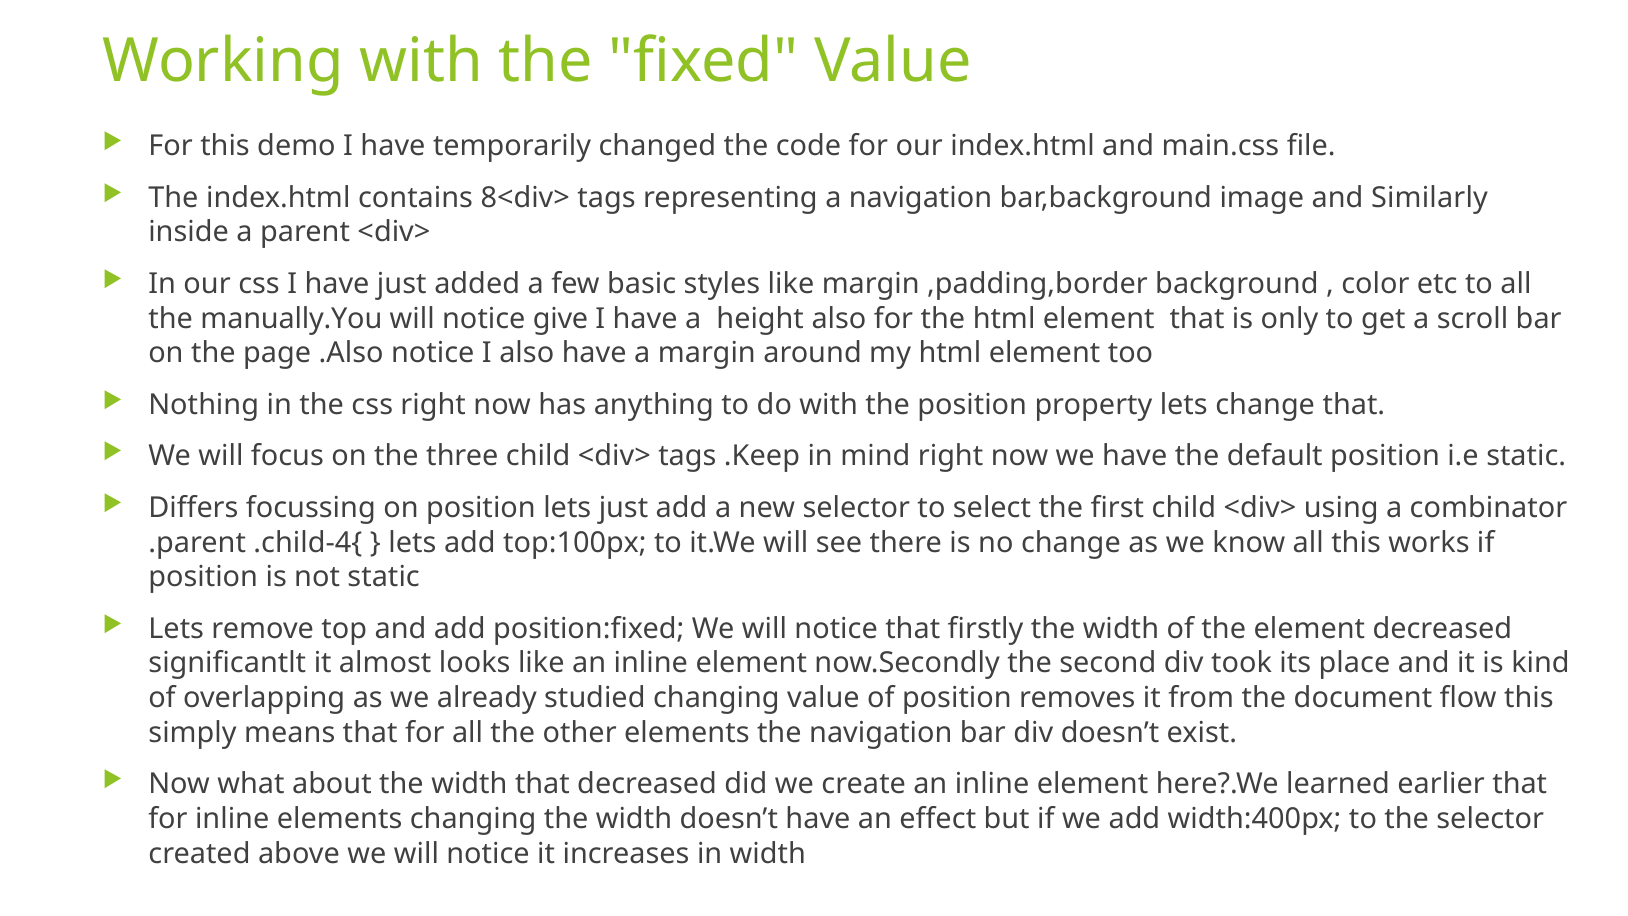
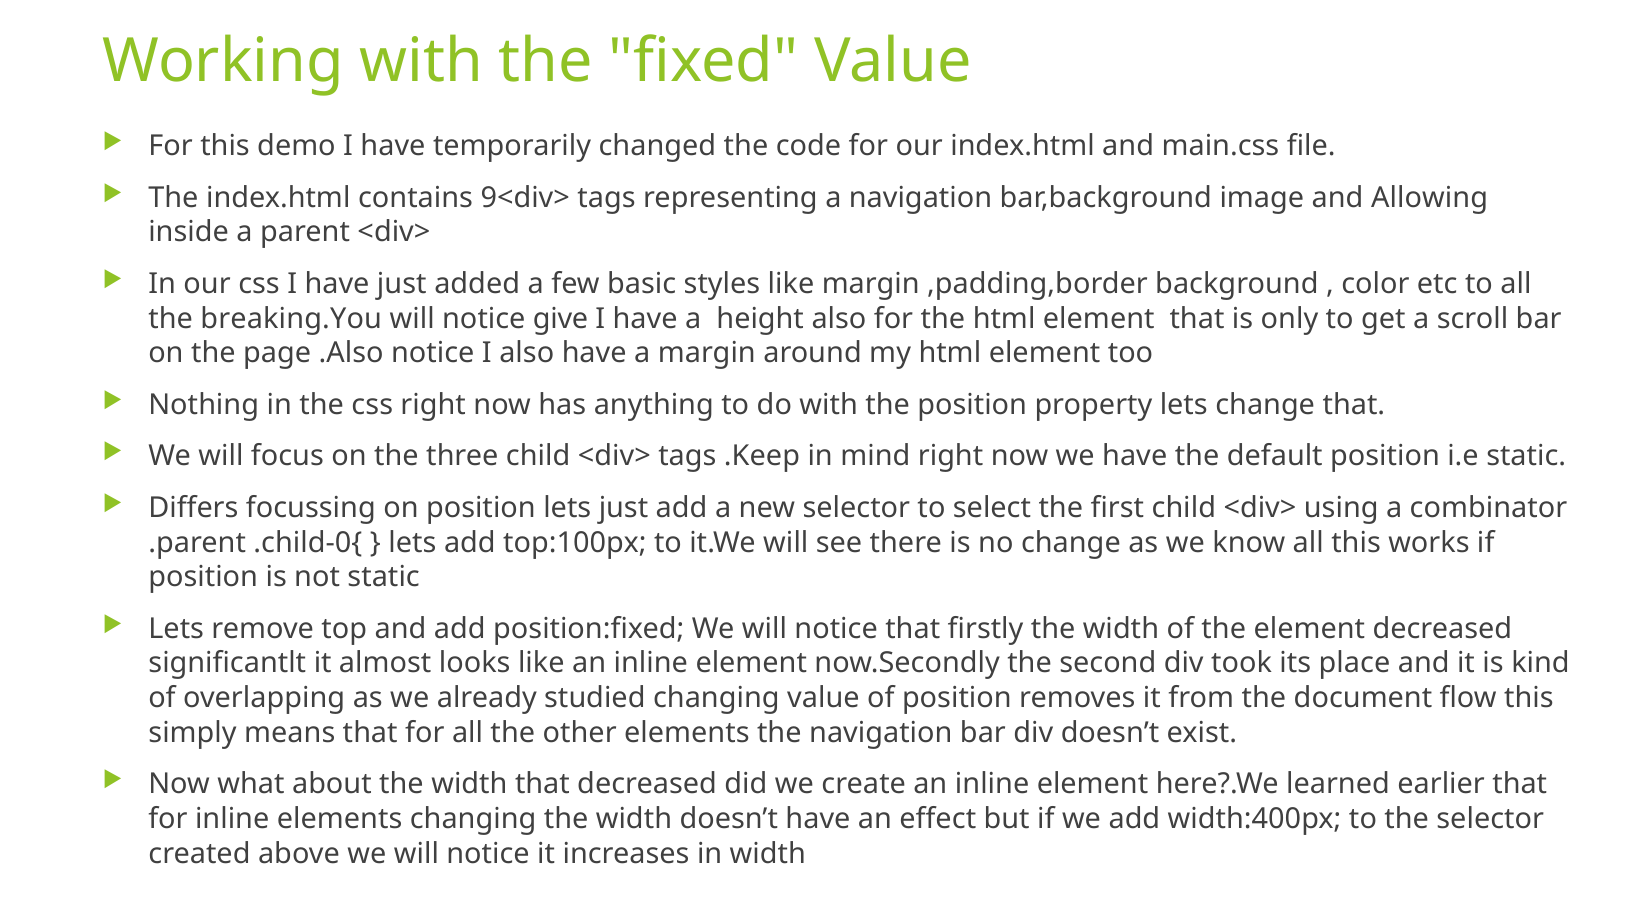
8<div>: 8<div> -> 9<div>
Similarly: Similarly -> Allowing
manually.You: manually.You -> breaking.You
.child-4{: .child-4{ -> .child-0{
